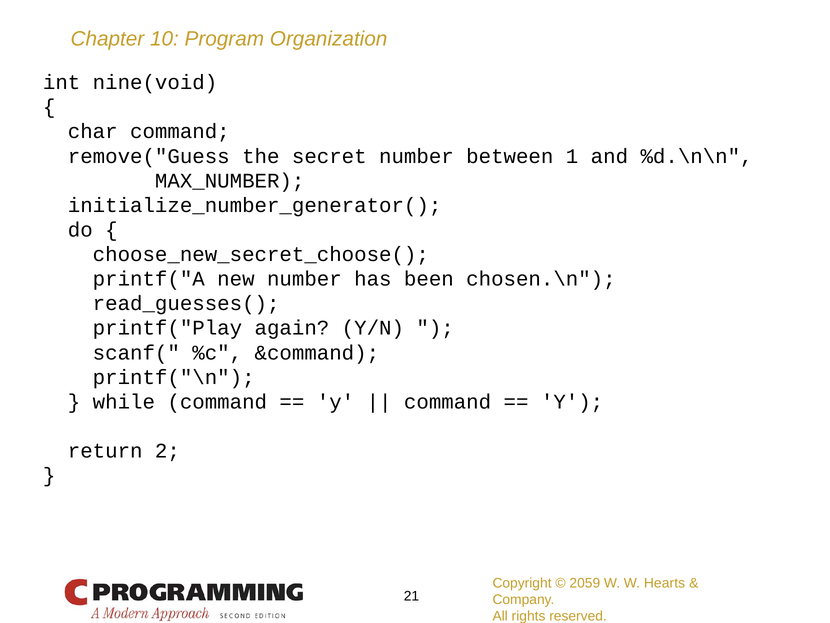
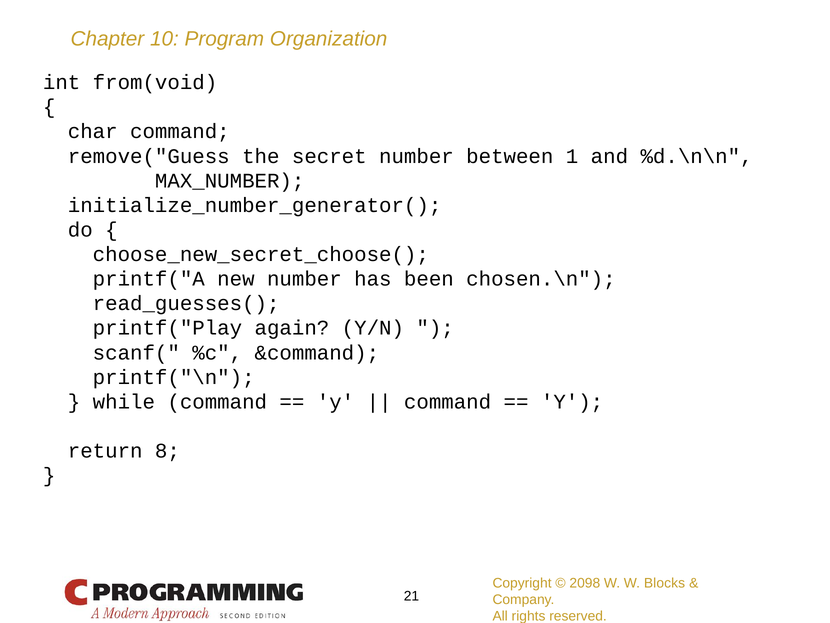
nine(void: nine(void -> from(void
2: 2 -> 8
2059: 2059 -> 2098
Hearts: Hearts -> Blocks
